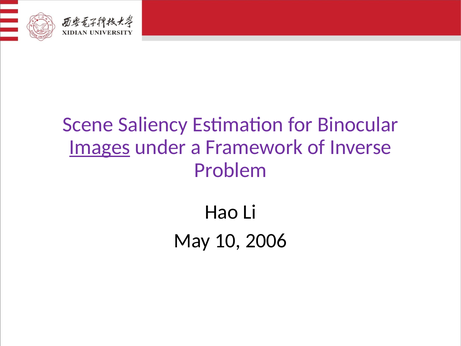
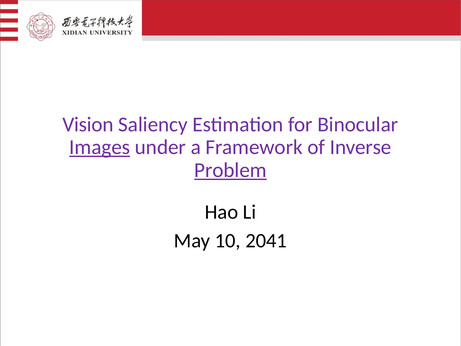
Scene: Scene -> Vision
Problem underline: none -> present
2006: 2006 -> 2041
